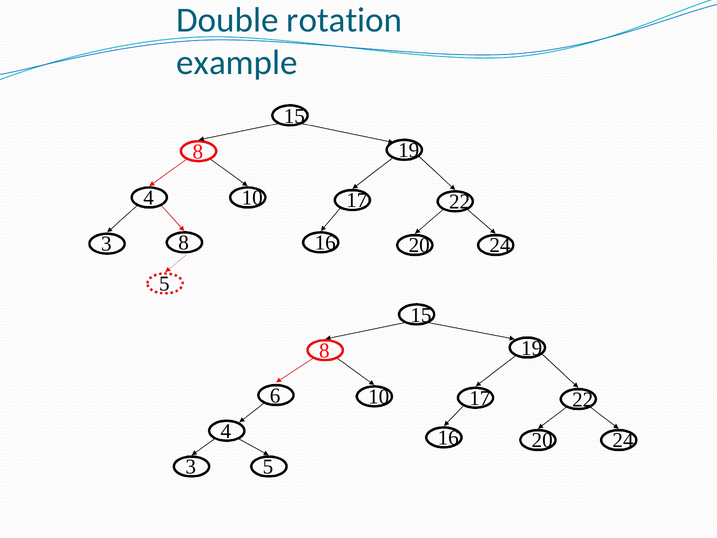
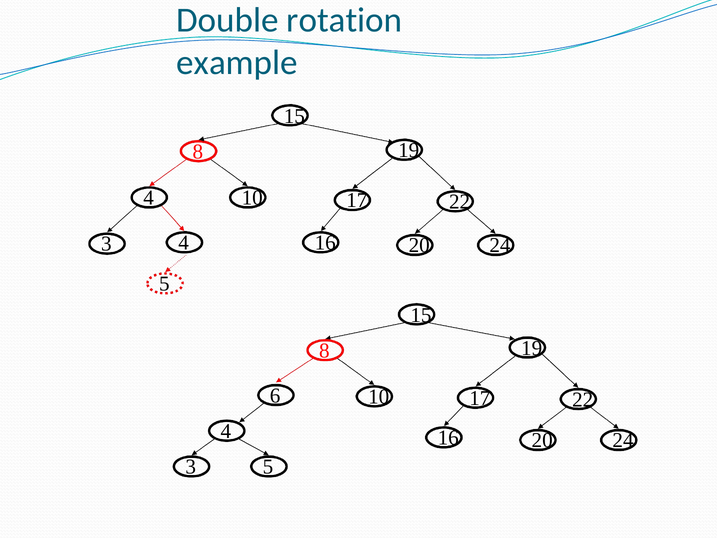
3 8: 8 -> 4
